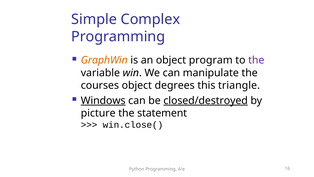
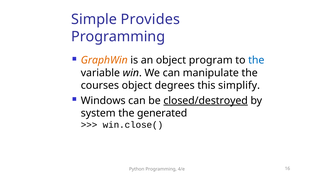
Complex: Complex -> Provides
the at (256, 60) colour: purple -> blue
triangle: triangle -> simplify
Windows underline: present -> none
picture: picture -> system
statement: statement -> generated
